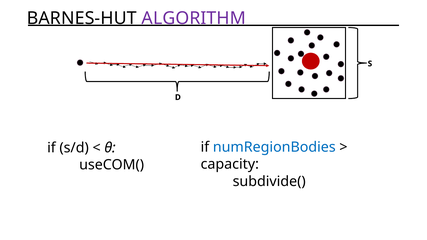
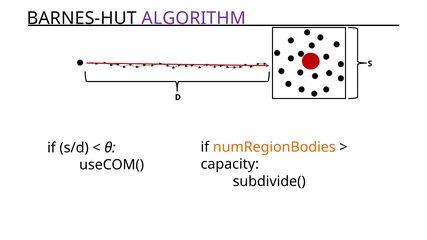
numRegionBodies colour: blue -> orange
